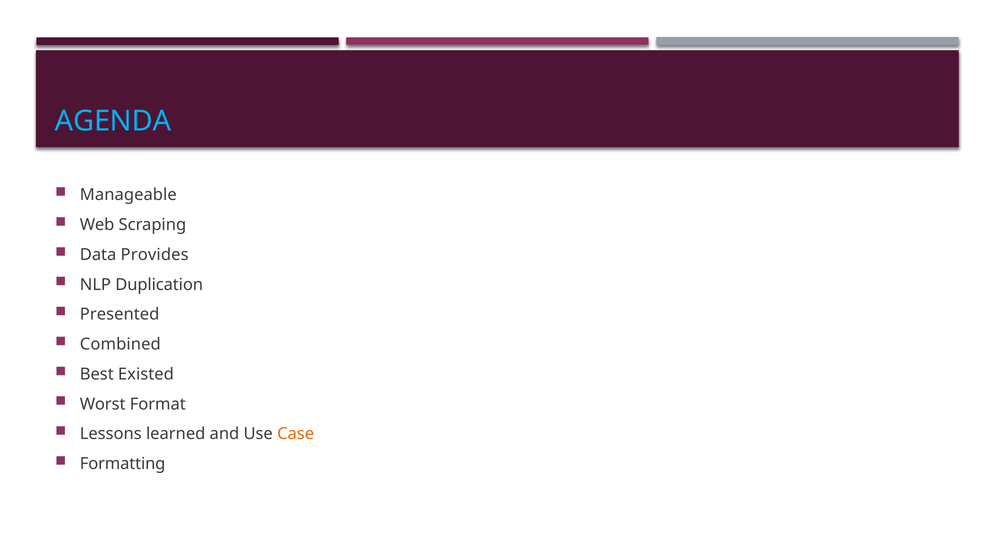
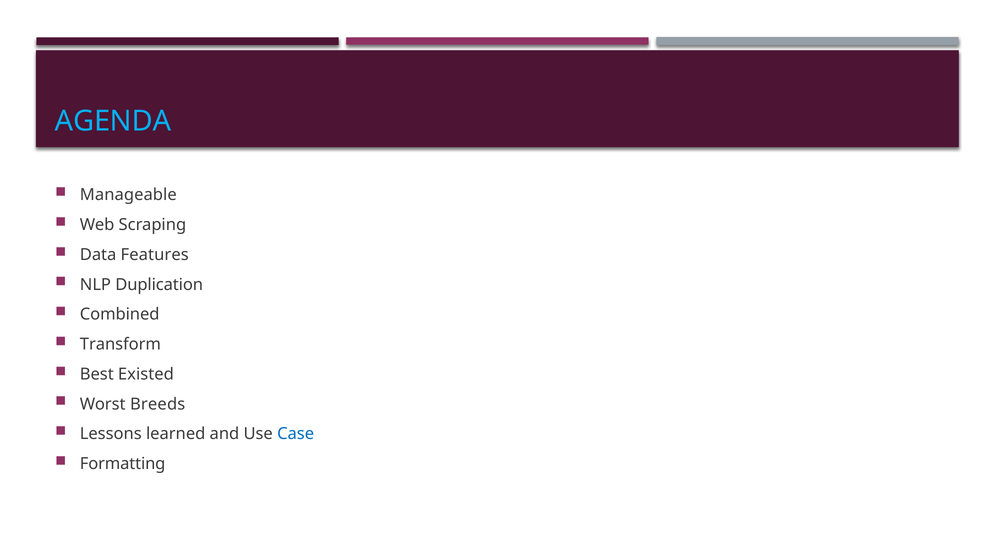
Provides: Provides -> Features
Presented: Presented -> Combined
Combined: Combined -> Transform
Format: Format -> Breeds
Case colour: orange -> blue
